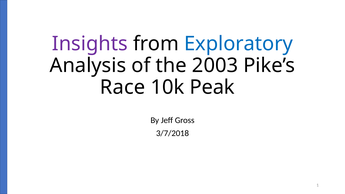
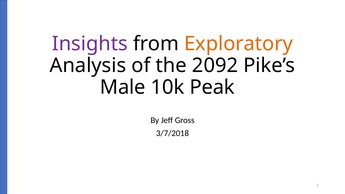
Exploratory colour: blue -> orange
2003: 2003 -> 2092
Race: Race -> Male
